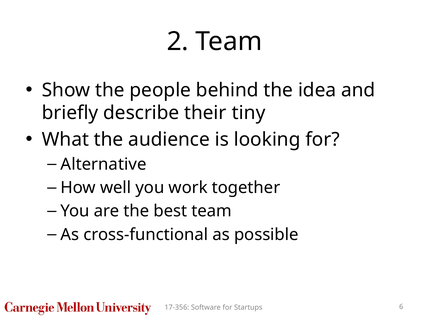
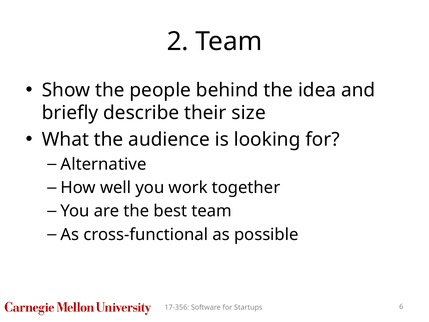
tiny: tiny -> size
